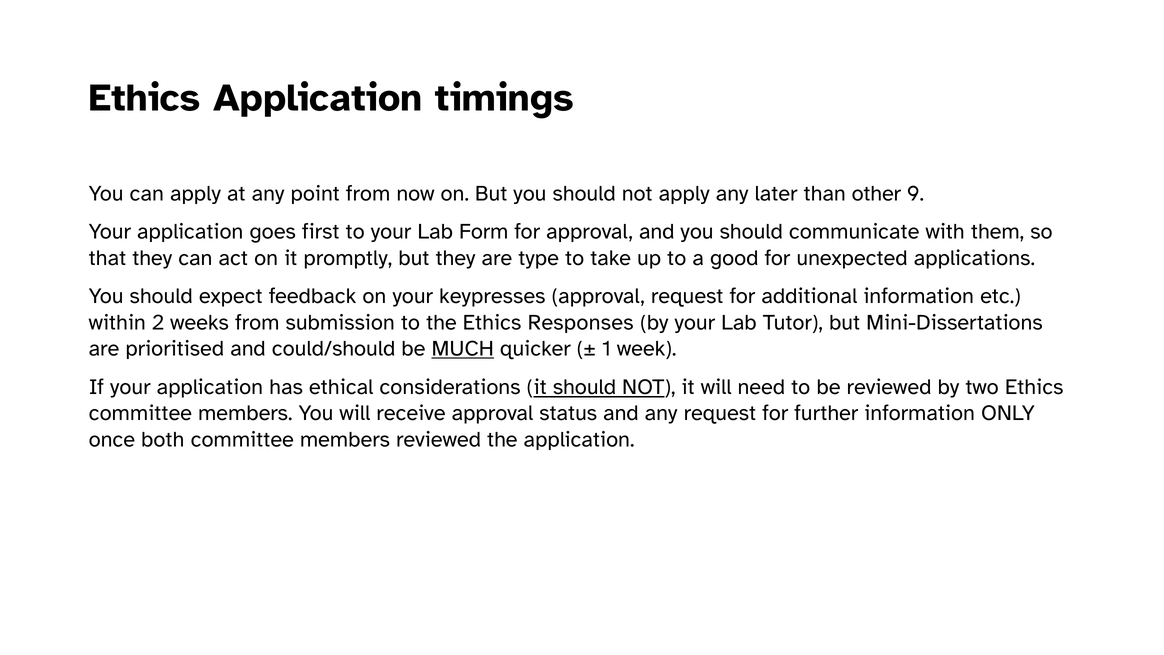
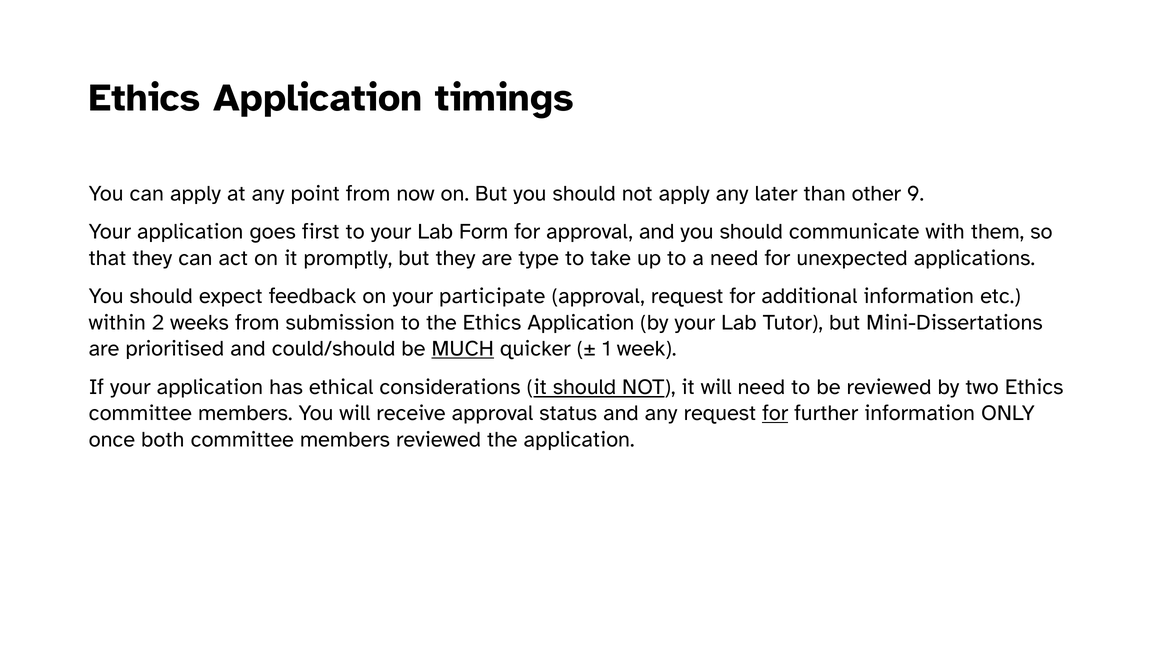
a good: good -> need
keypresses: keypresses -> participate
the Ethics Responses: Responses -> Application
for at (775, 413) underline: none -> present
